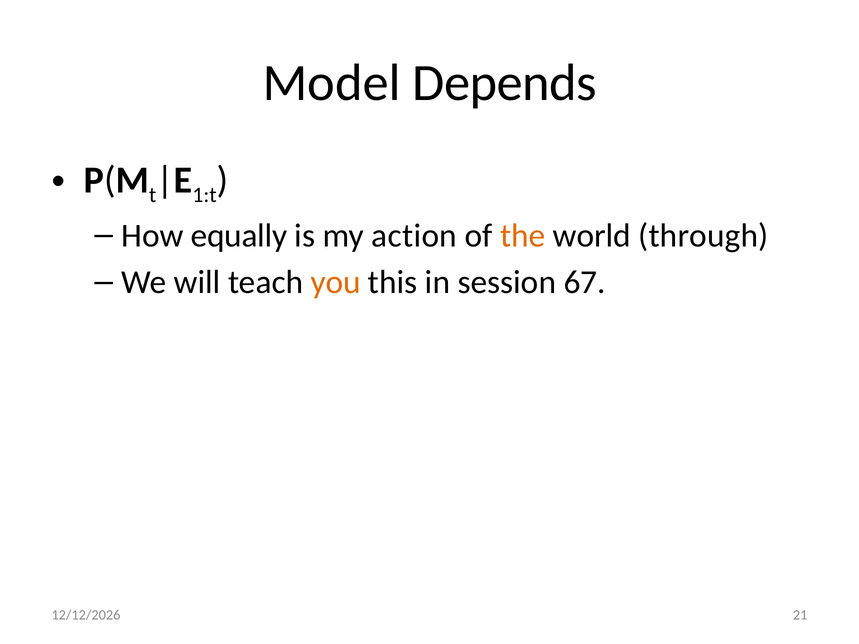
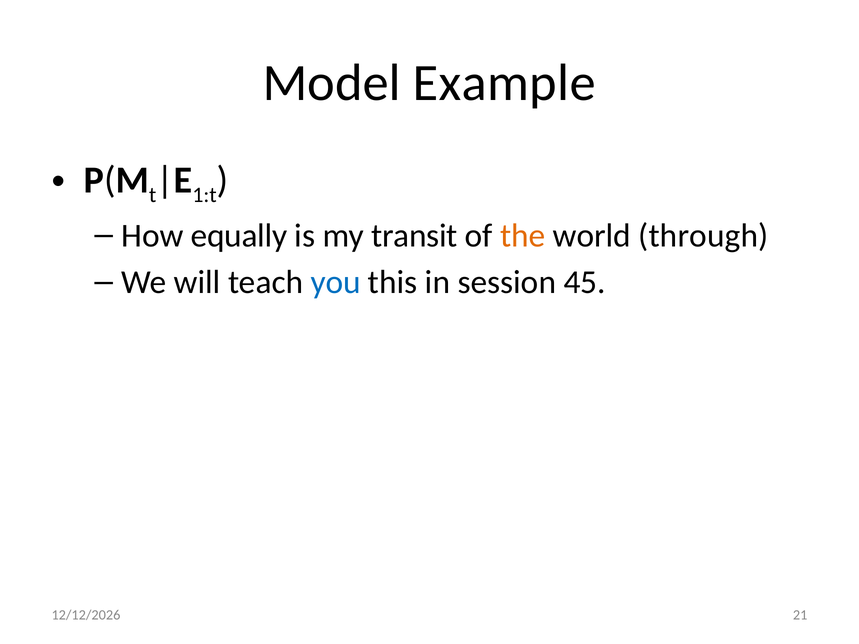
Depends: Depends -> Example
action: action -> transit
you colour: orange -> blue
67: 67 -> 45
